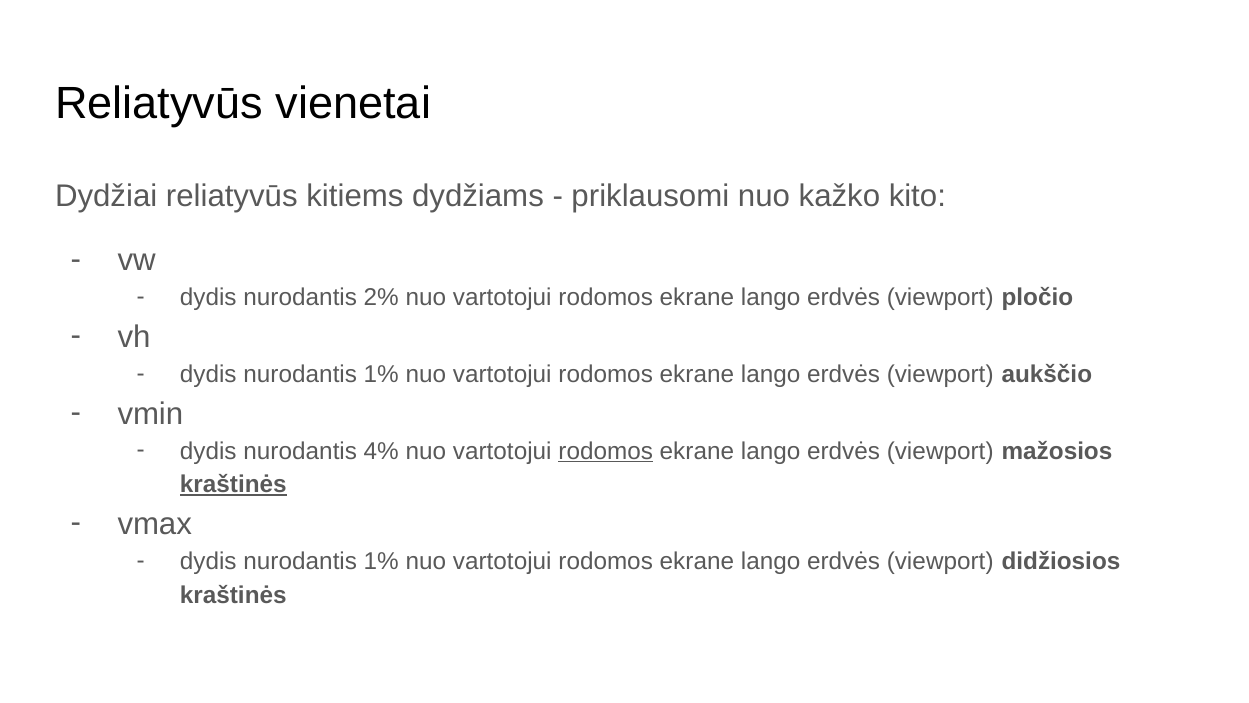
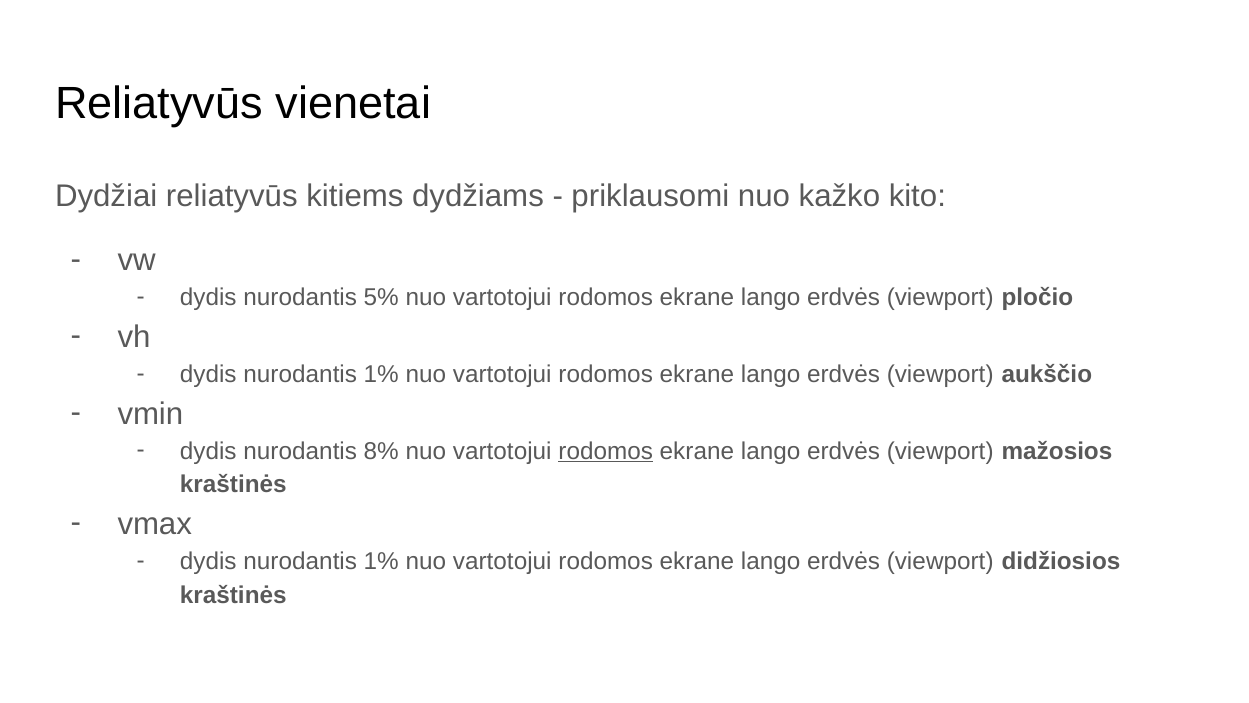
2%: 2% -> 5%
4%: 4% -> 8%
kraštinės at (233, 484) underline: present -> none
